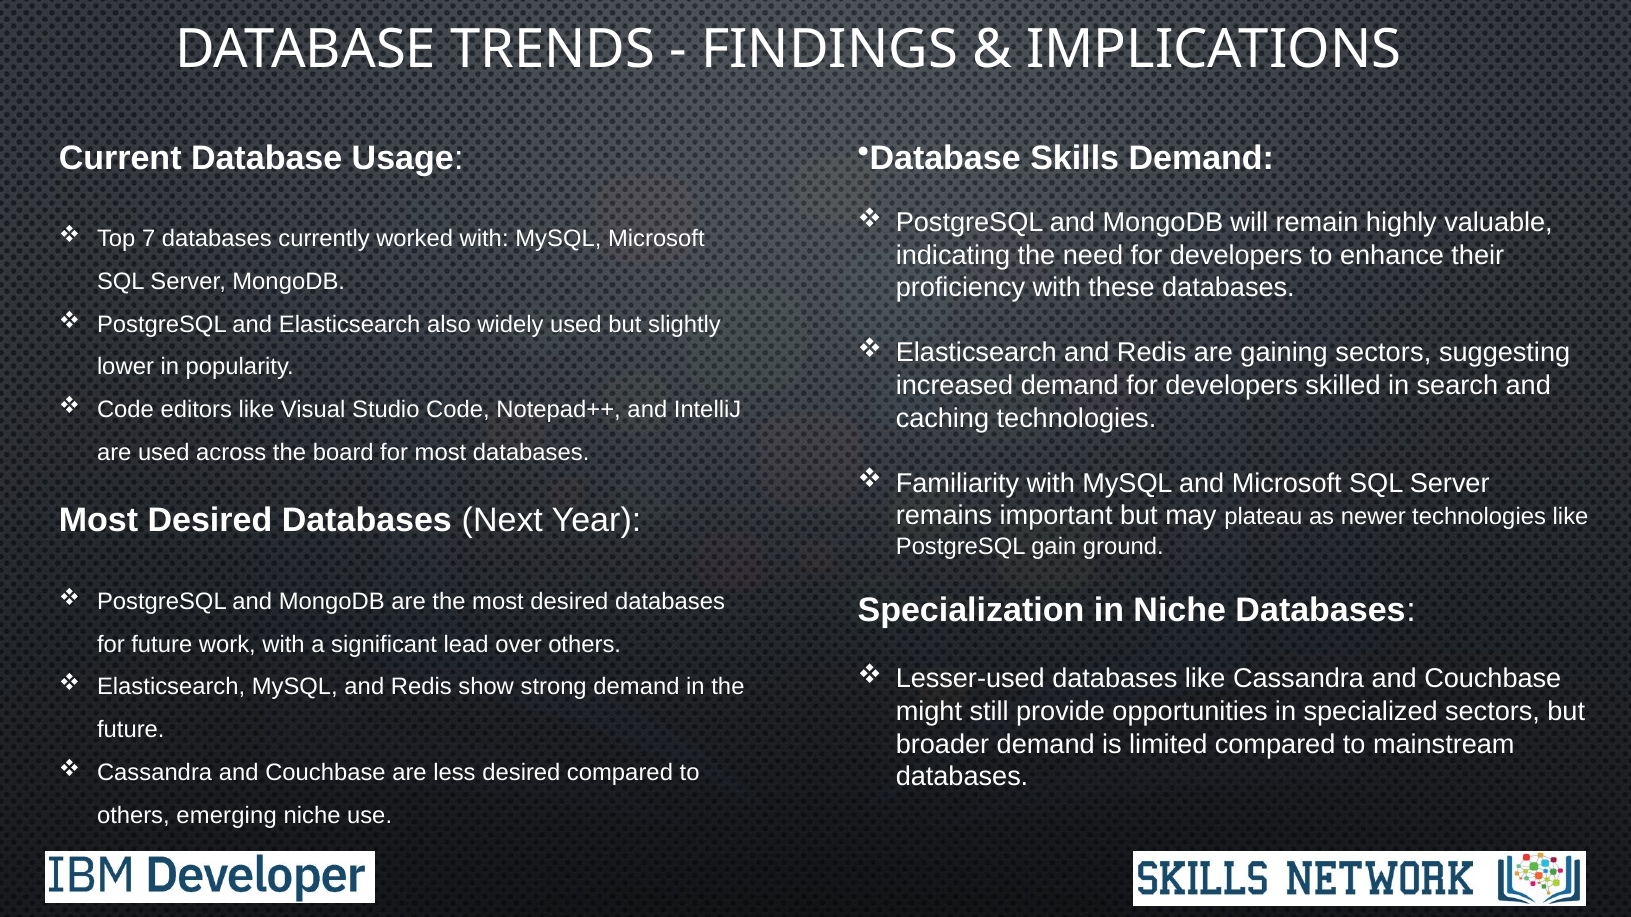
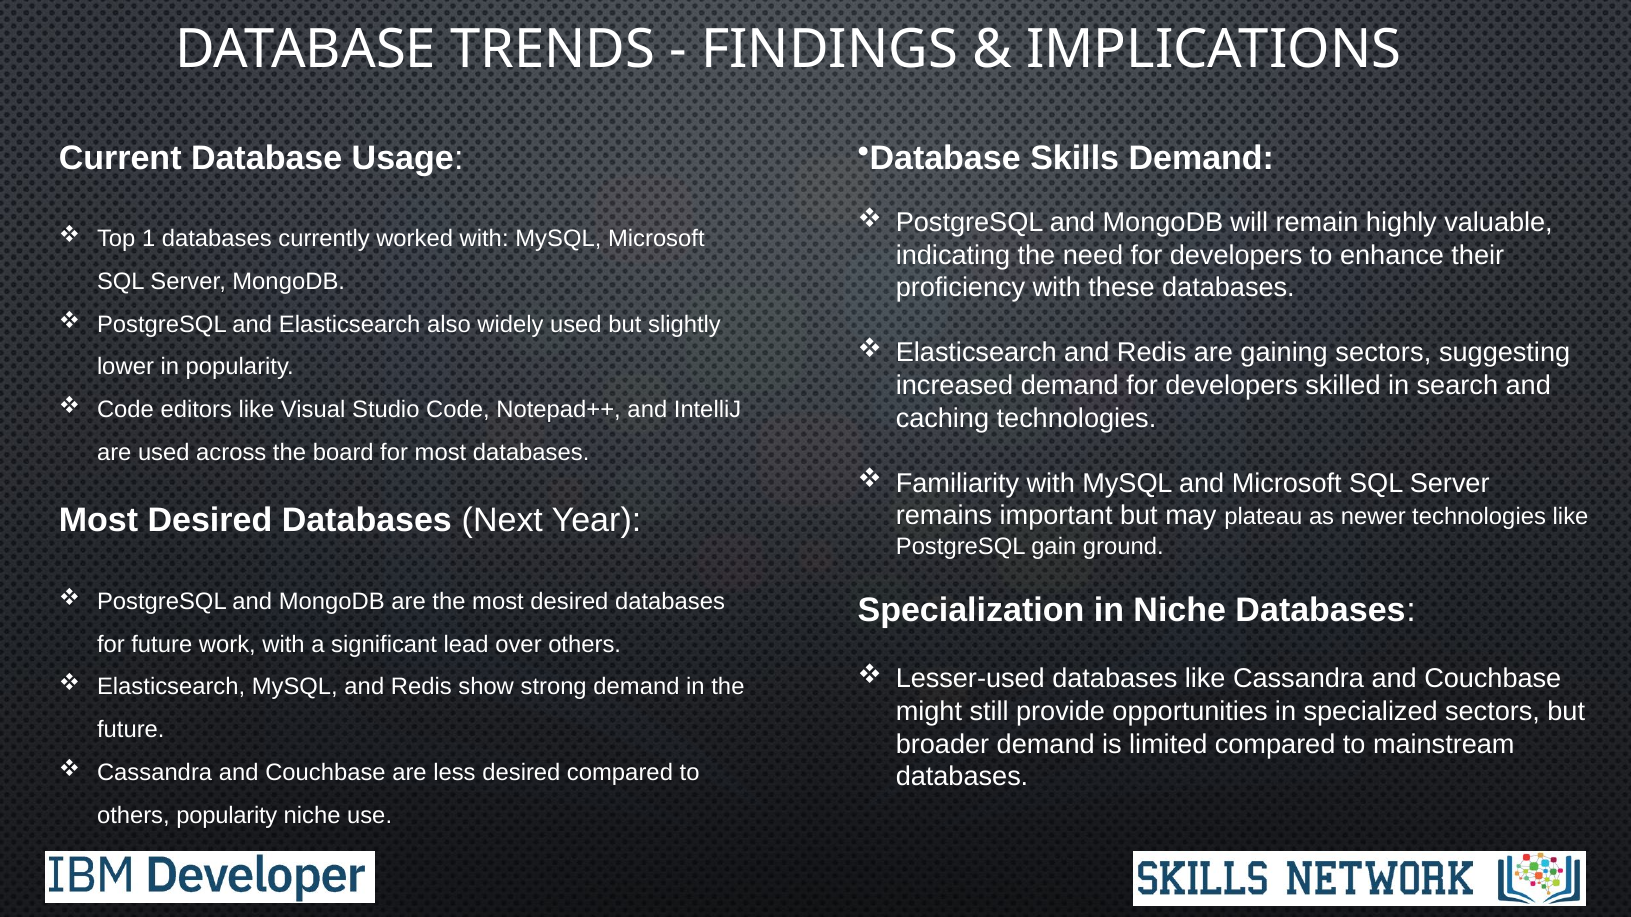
7: 7 -> 1
others emerging: emerging -> popularity
